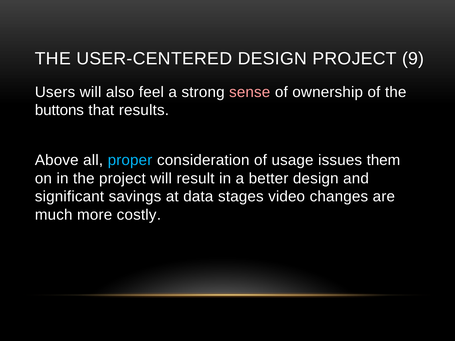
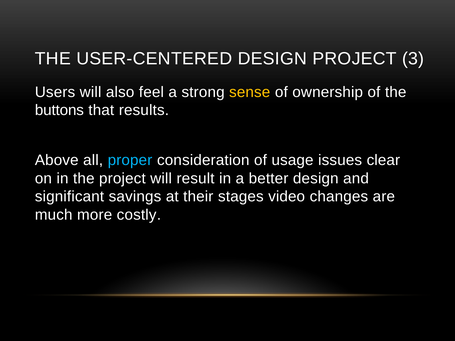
9: 9 -> 3
sense colour: pink -> yellow
them: them -> clear
data: data -> their
